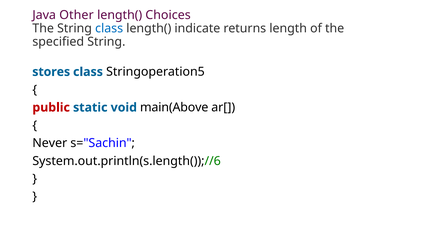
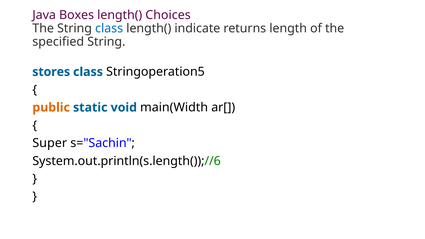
Other: Other -> Boxes
public colour: red -> orange
main(Above: main(Above -> main(Width
Never: Never -> Super
